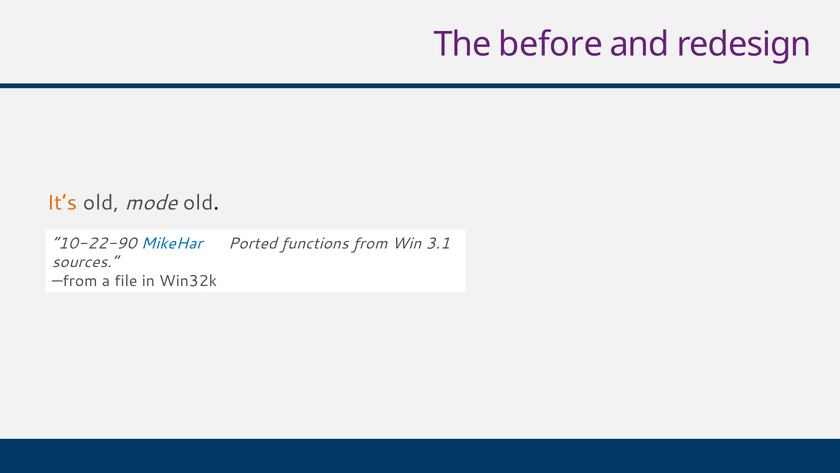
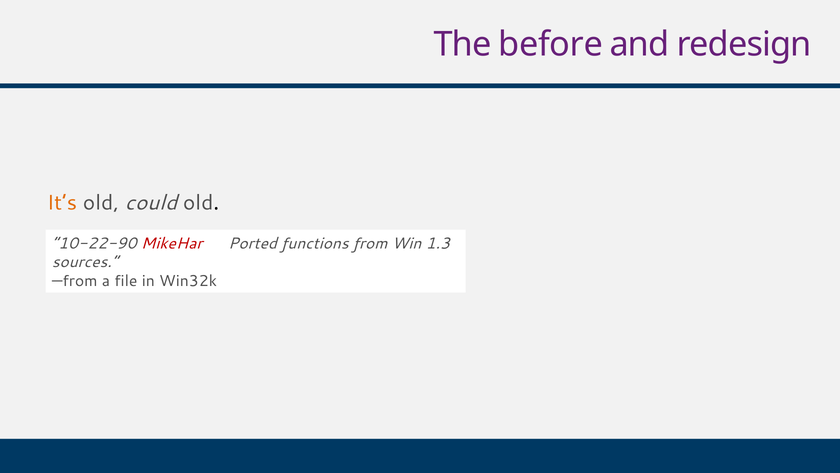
mode: mode -> could
MikeHar colour: blue -> red
3.1: 3.1 -> 1.3
